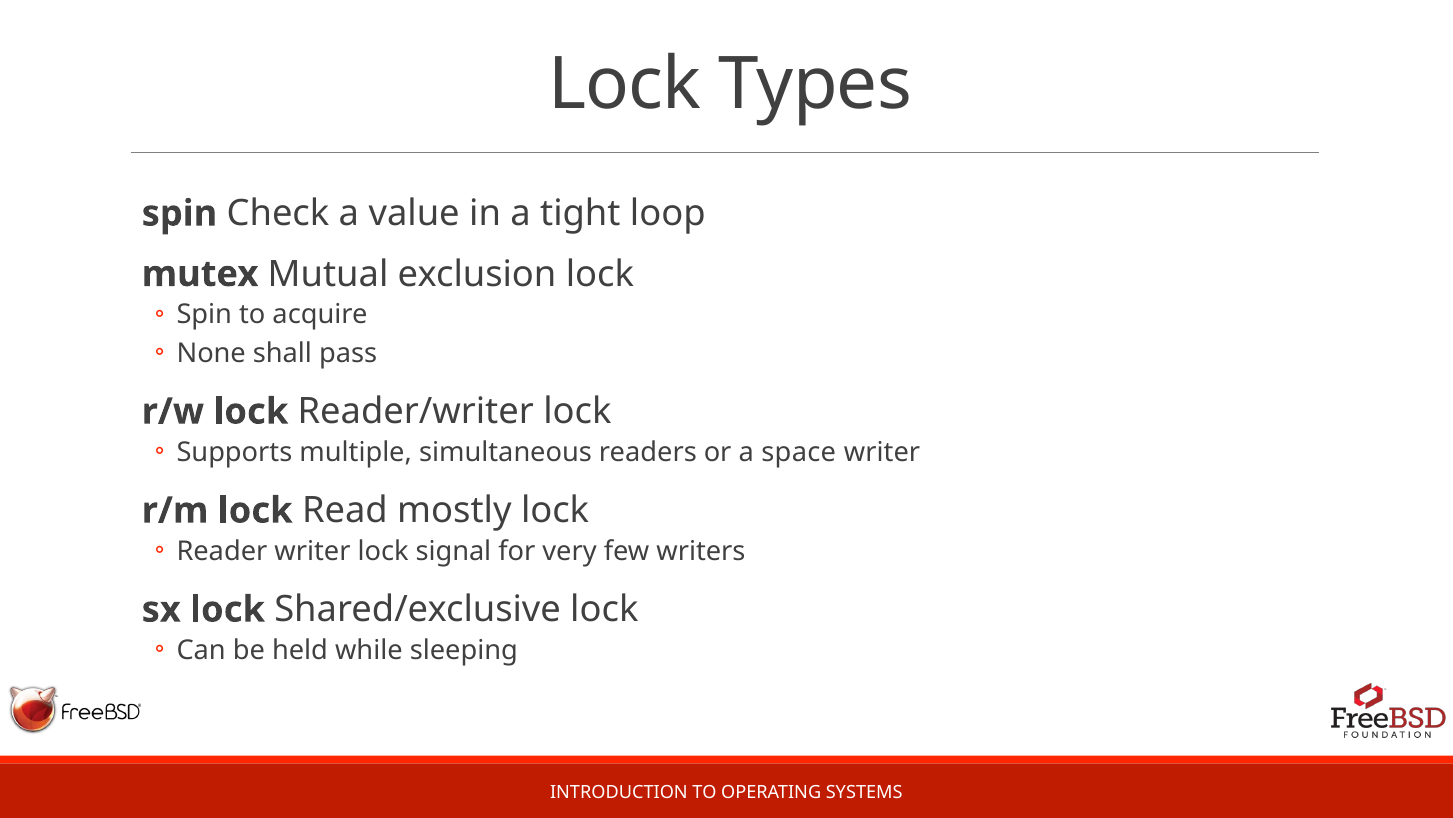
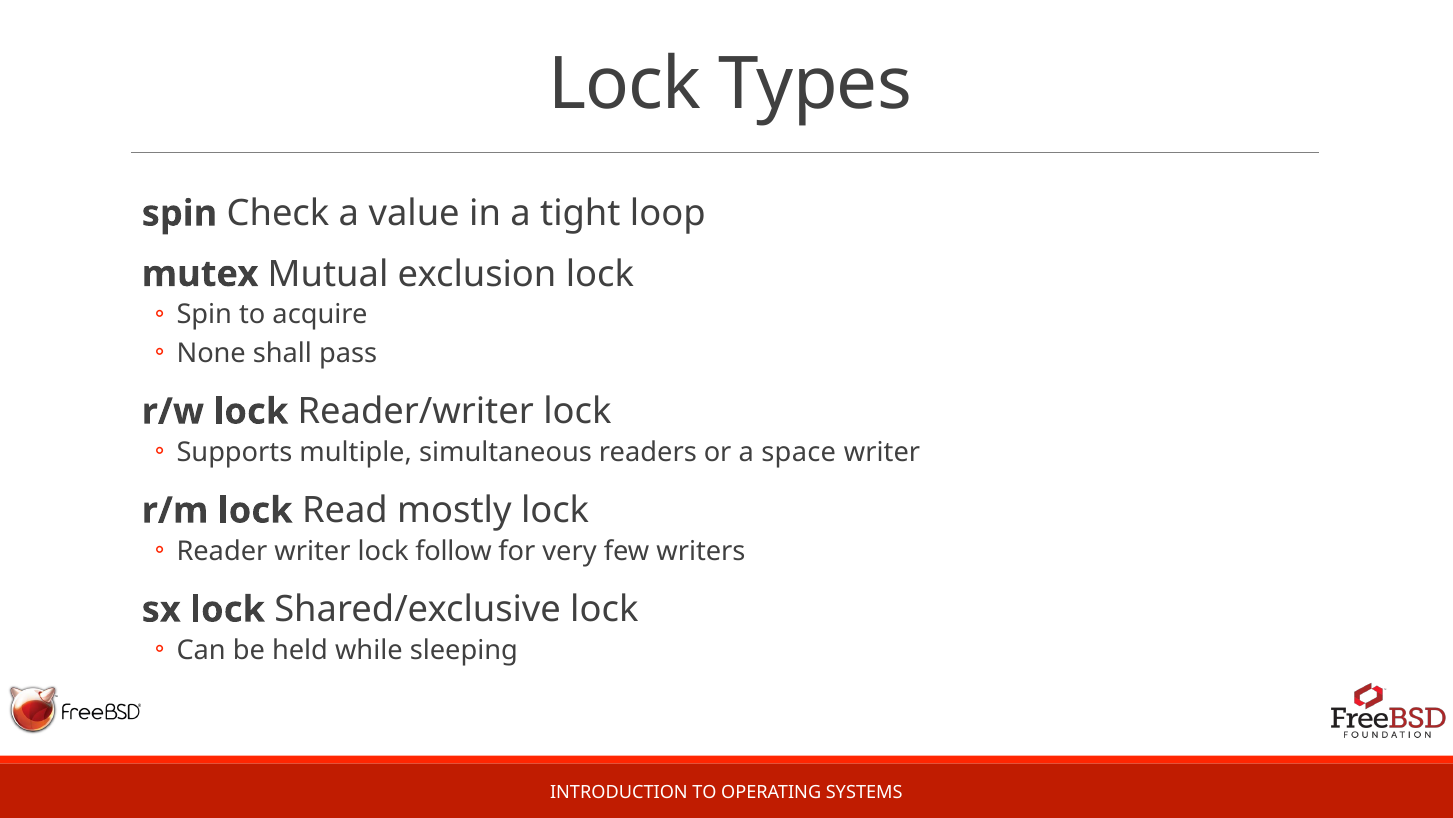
signal: signal -> follow
